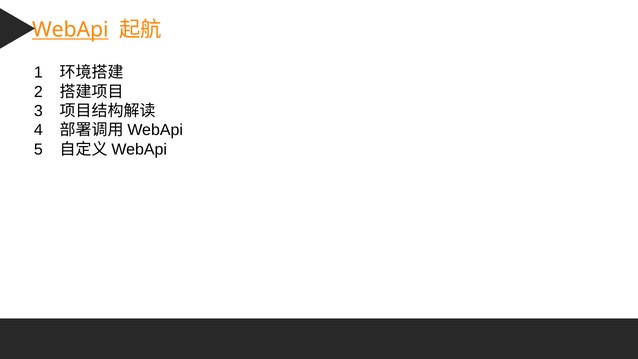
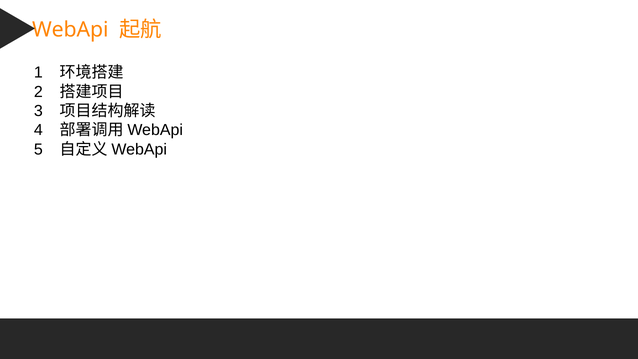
WebApi underline: present -> none
